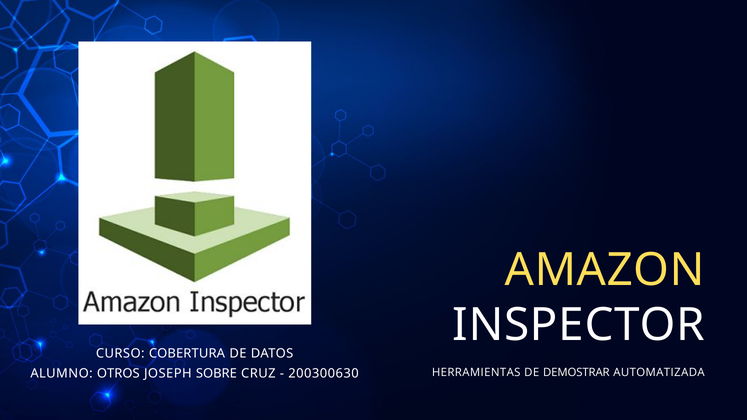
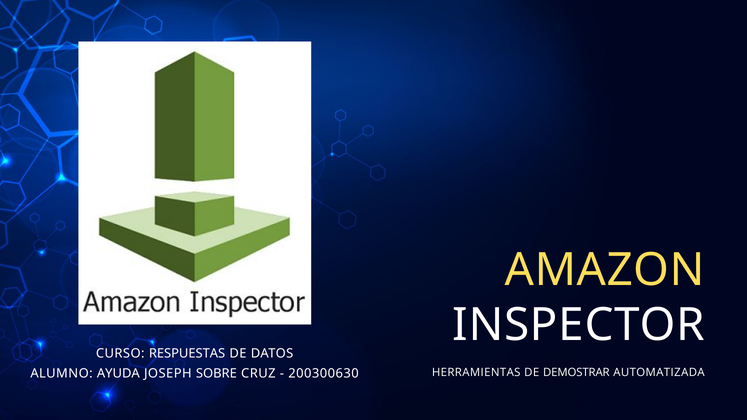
COBERTURA: COBERTURA -> RESPUESTAS
OTROS: OTROS -> AYUDA
